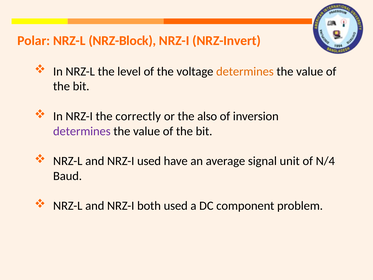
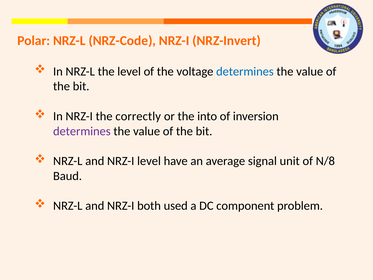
NRZ-Block: NRZ-Block -> NRZ-Code
determines at (245, 71) colour: orange -> blue
also: also -> into
NRZ-I used: used -> level
N/4: N/4 -> N/8
